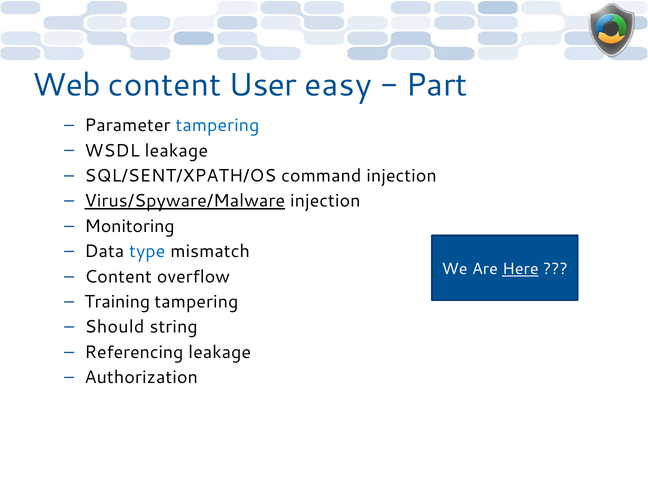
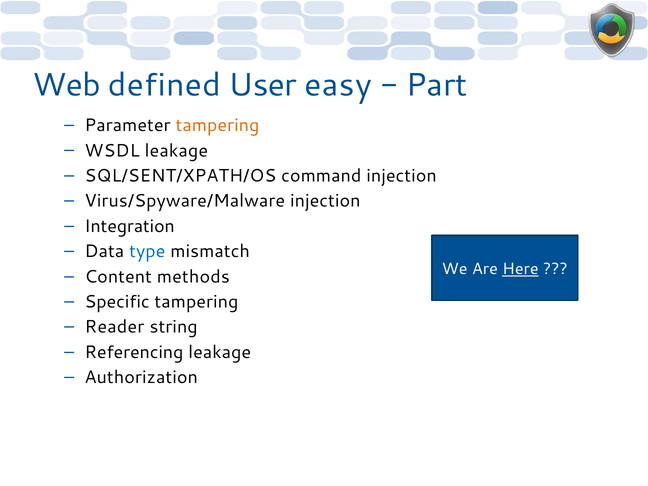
Web content: content -> defined
tampering at (218, 125) colour: blue -> orange
Virus/Spyware/Malware underline: present -> none
Monitoring: Monitoring -> Integration
overflow: overflow -> methods
Training: Training -> Specific
Should: Should -> Reader
